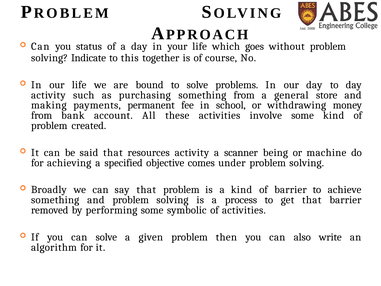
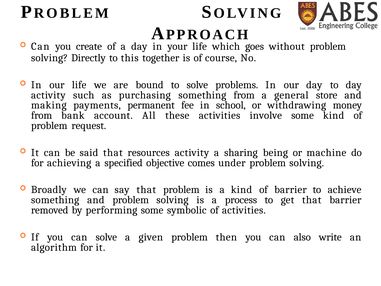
status: status -> create
Indicate: Indicate -> Directly
created: created -> request
scanner: scanner -> sharing
